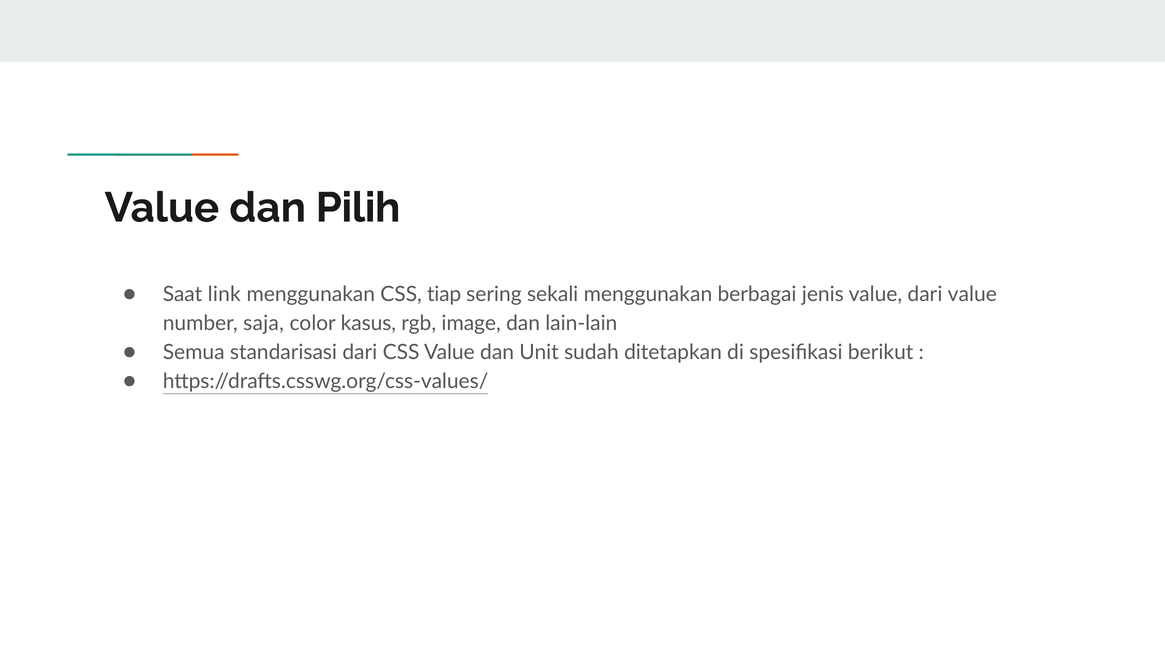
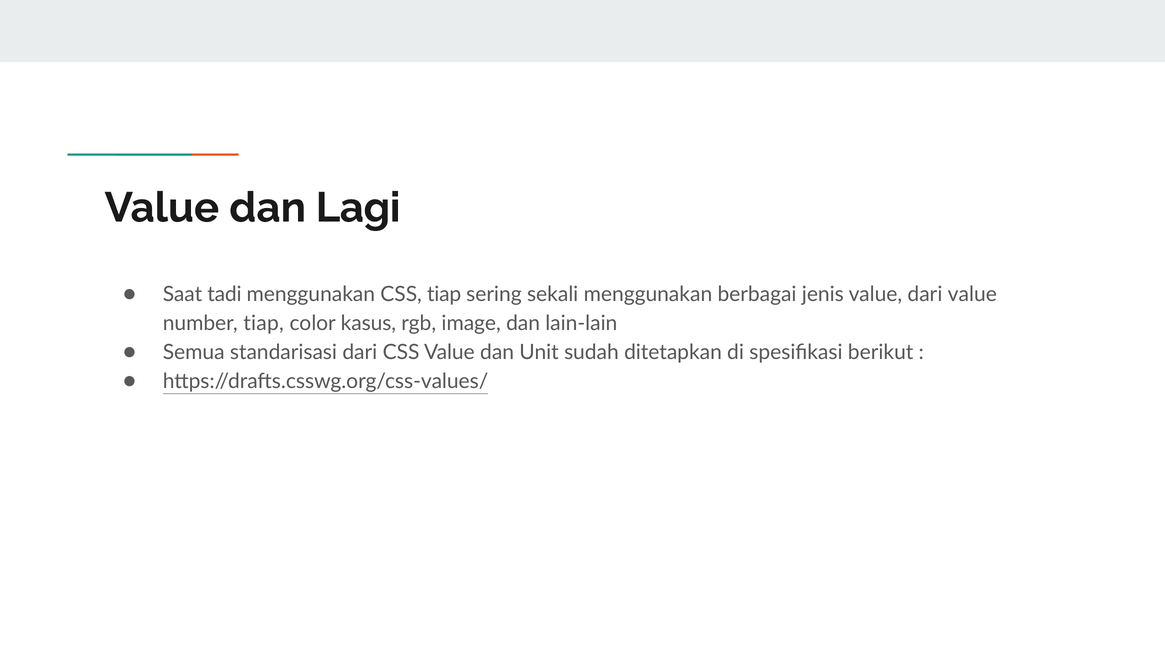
Pilih: Pilih -> Lagi
link: link -> tadi
number saja: saja -> tiap
